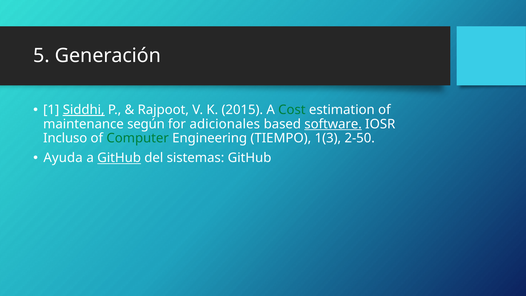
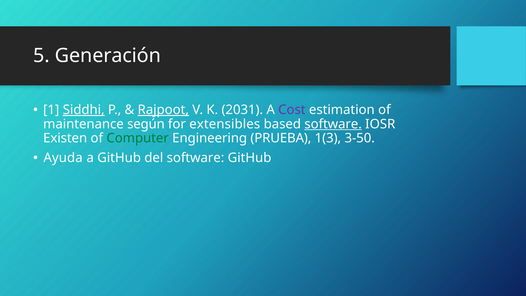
Rajpoot underline: none -> present
2015: 2015 -> 2031
Cost colour: green -> purple
adicionales: adicionales -> extensibles
Incluso: Incluso -> Existen
TIEMPO: TIEMPO -> PRUEBA
2-50: 2-50 -> 3-50
GitHub at (119, 158) underline: present -> none
del sistemas: sistemas -> software
